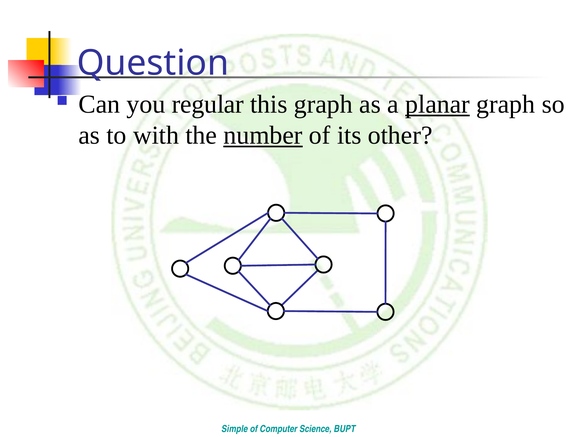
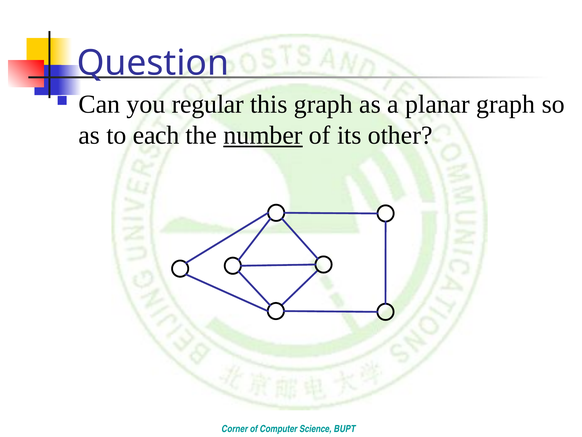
planar underline: present -> none
with: with -> each
Simple: Simple -> Corner
